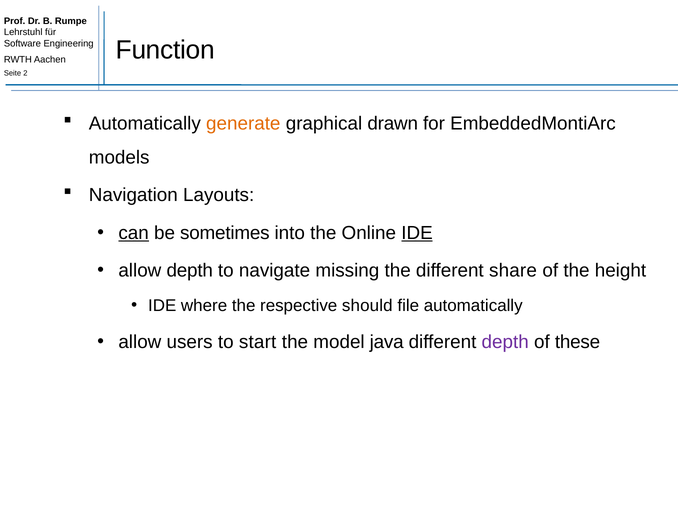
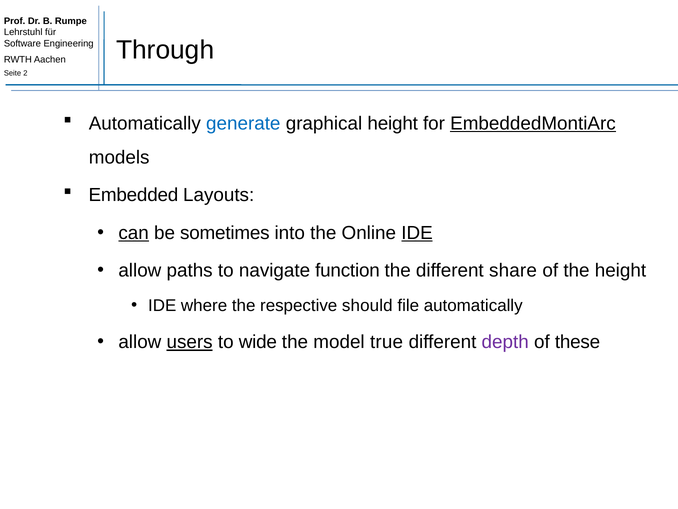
Function: Function -> Through
generate colour: orange -> blue
graphical drawn: drawn -> height
EmbeddedMontiArc underline: none -> present
Navigation: Navigation -> Embedded
allow depth: depth -> paths
missing: missing -> function
users underline: none -> present
start: start -> wide
java: java -> true
